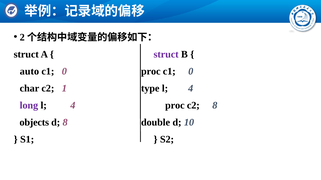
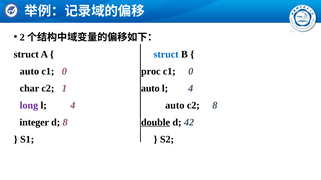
struct at (166, 54) colour: purple -> blue
1 type: type -> auto
4 proc: proc -> auto
objects: objects -> integer
double underline: none -> present
10: 10 -> 42
